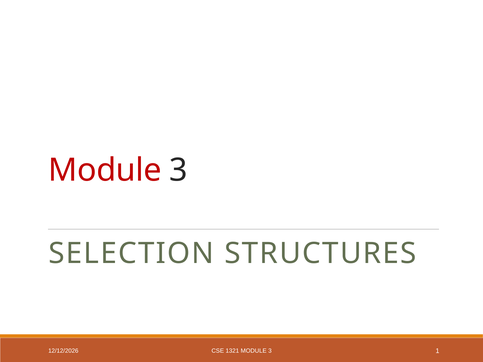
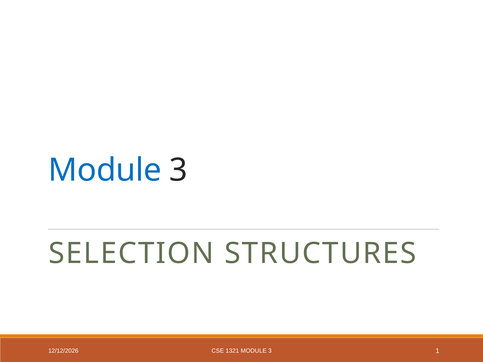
Module at (105, 170) colour: red -> blue
